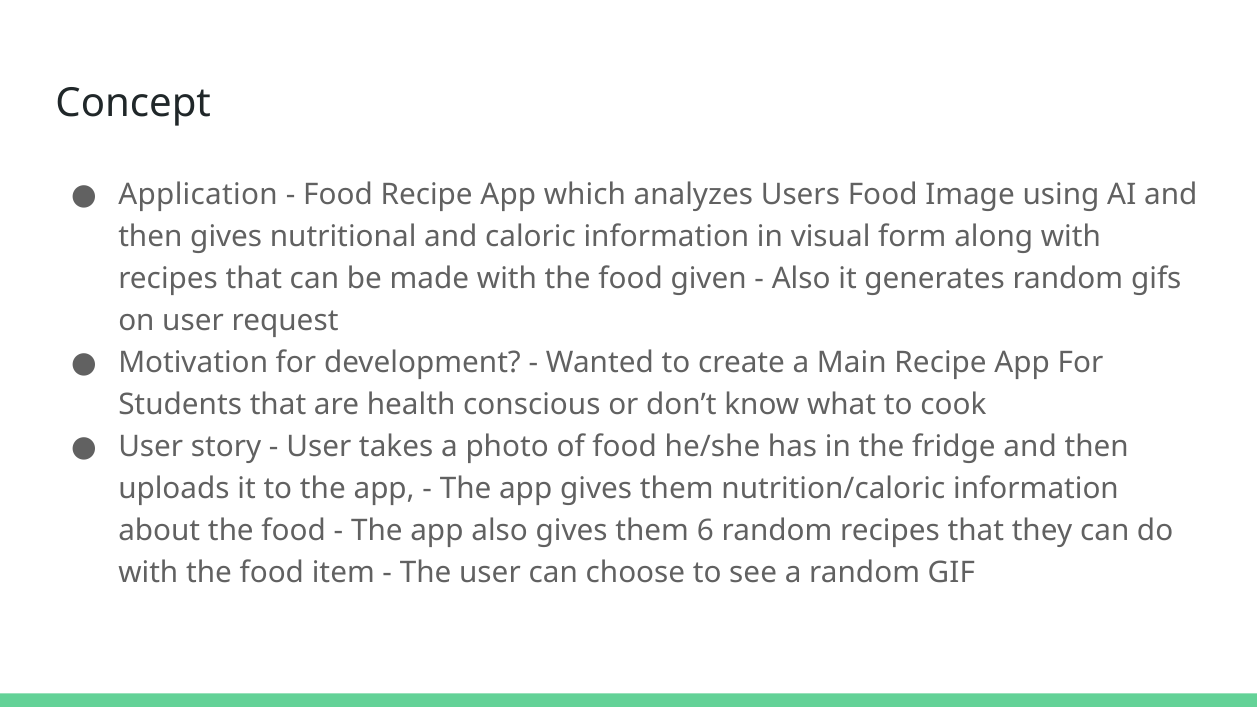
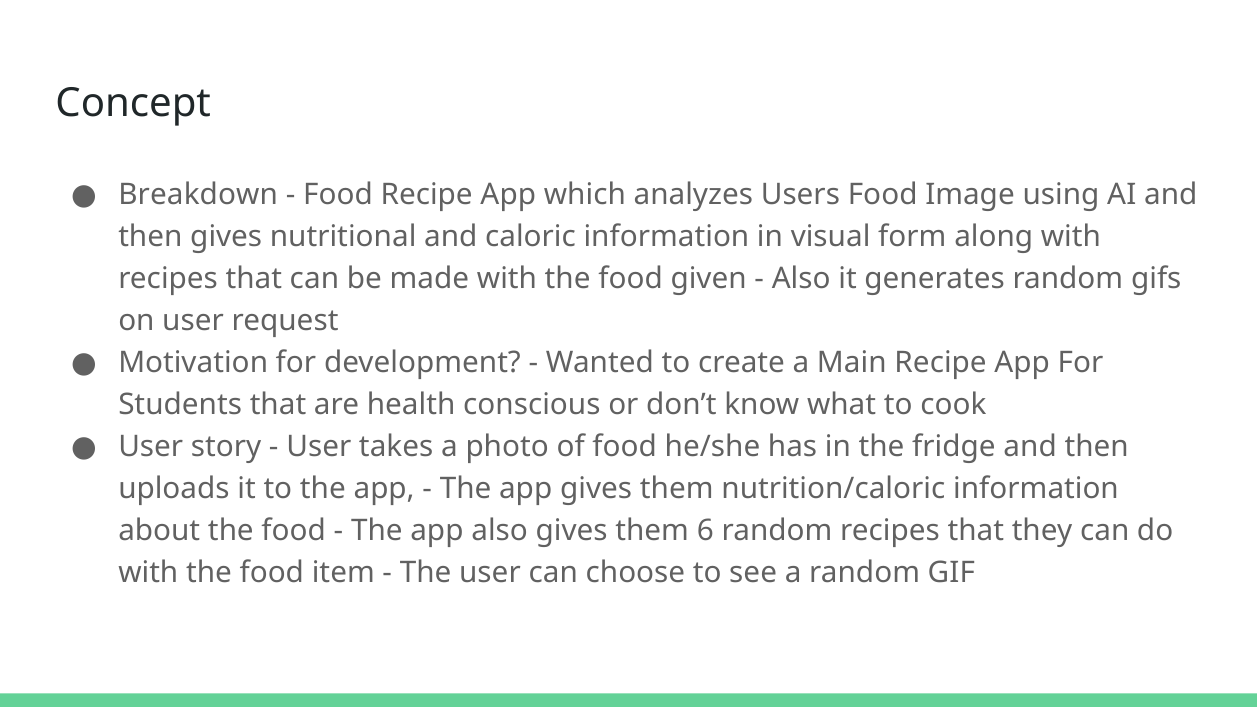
Application: Application -> Breakdown
